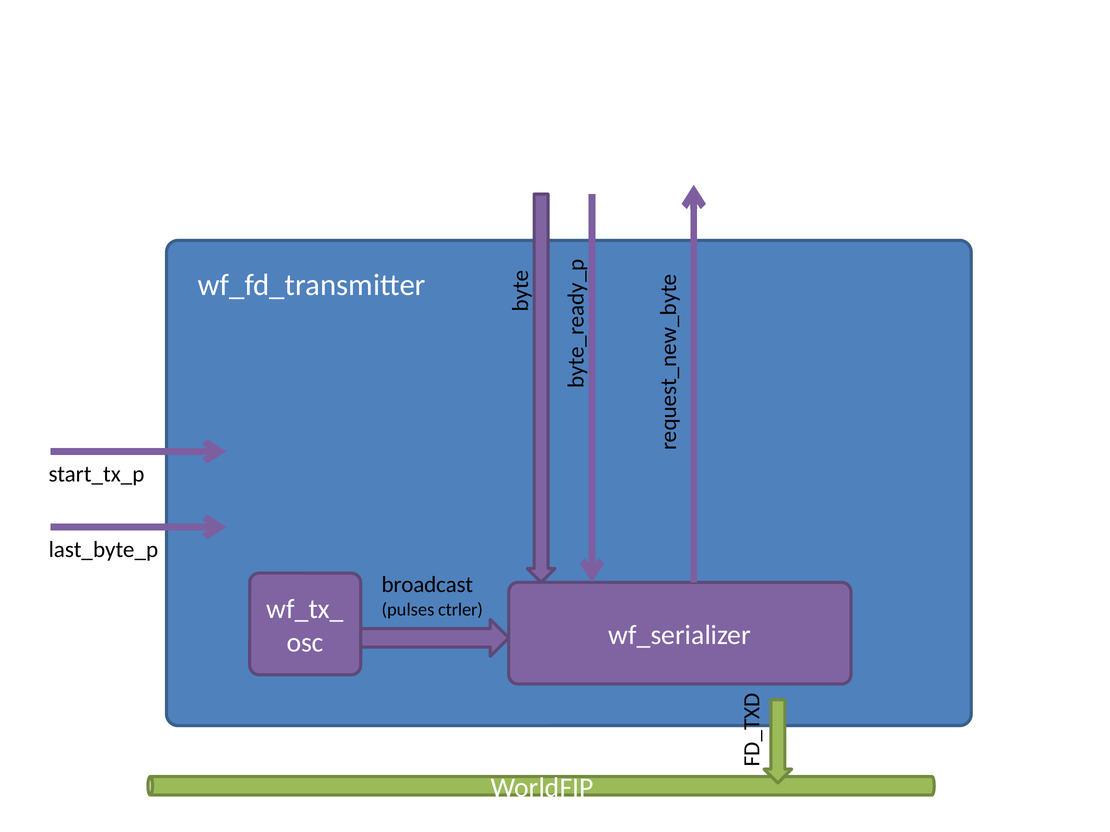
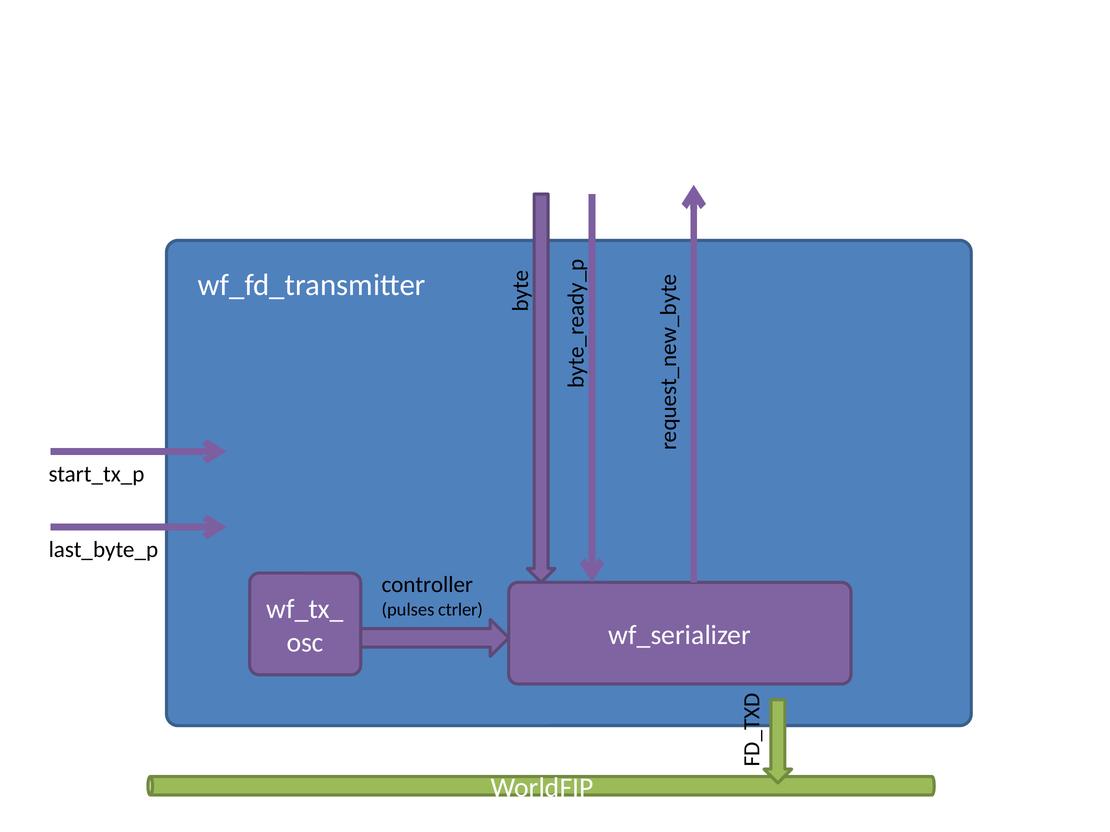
broadcast: broadcast -> controller
